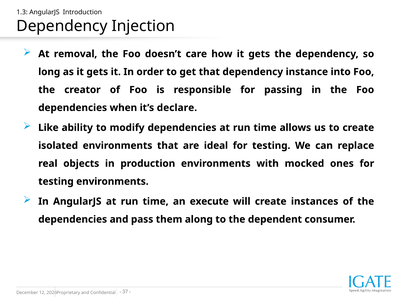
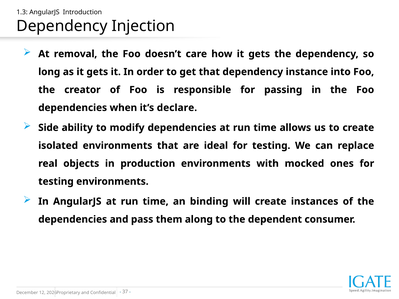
Like: Like -> Side
execute: execute -> binding
